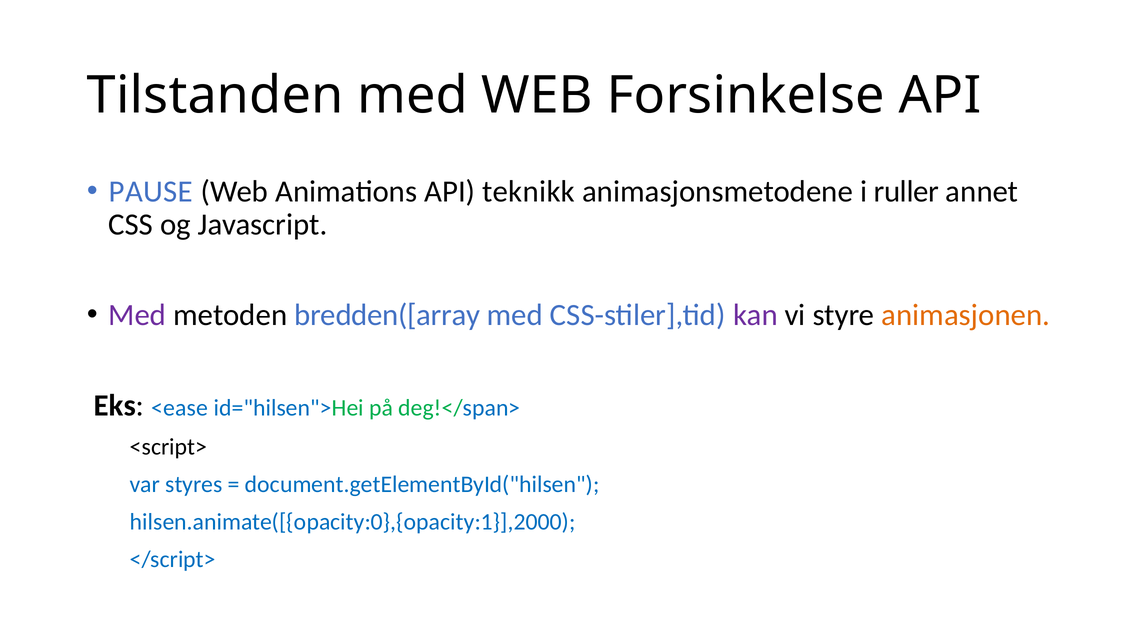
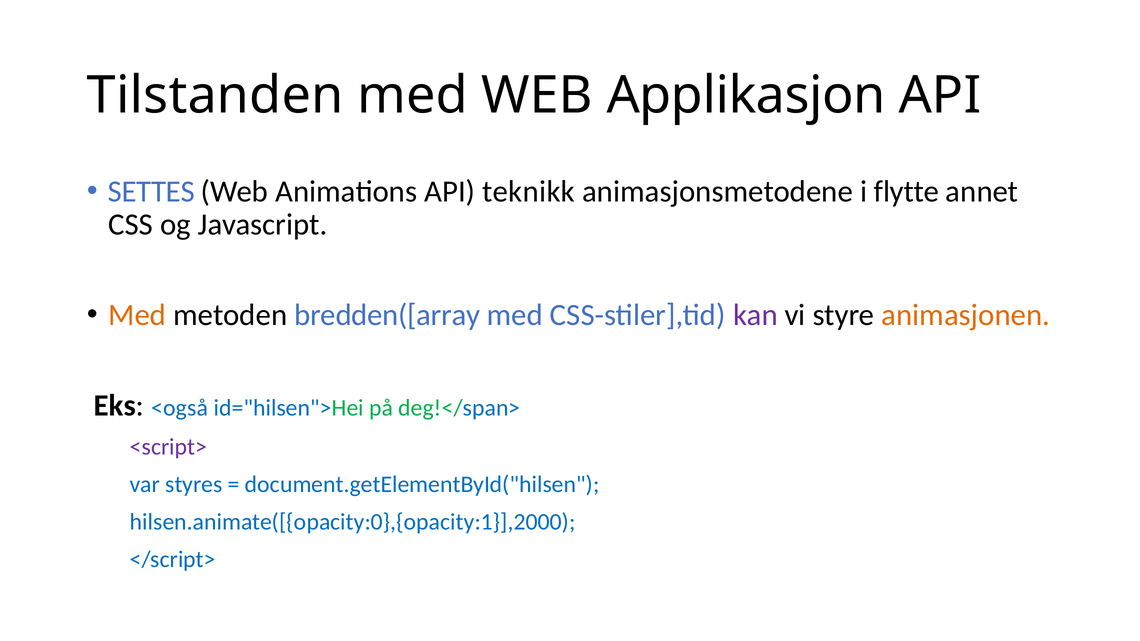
Forsinkelse: Forsinkelse -> Applikasjon
PAUSE: PAUSE -> SETTES
ruller: ruller -> flytte
Med at (137, 315) colour: purple -> orange
<ease: <ease -> <også
<script> colour: black -> purple
